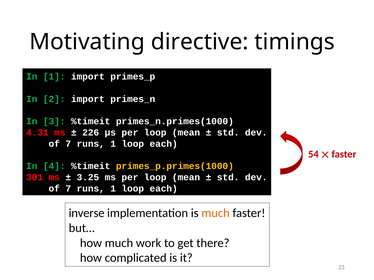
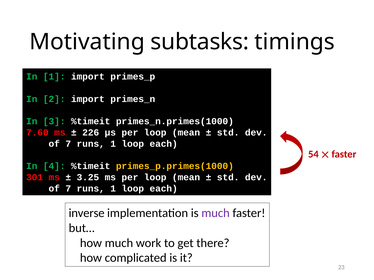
directive: directive -> subtasks
4.31: 4.31 -> 7.60
much at (216, 213) colour: orange -> purple
